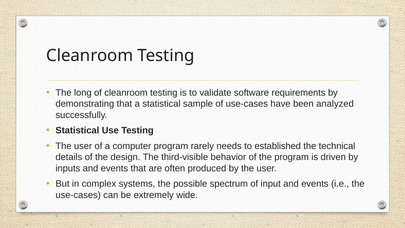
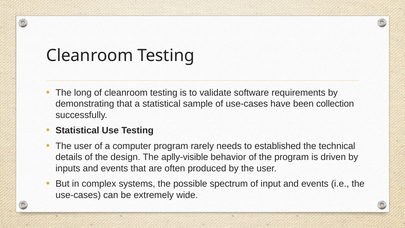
analyzed: analyzed -> collection
third-visible: third-visible -> aplly-visible
